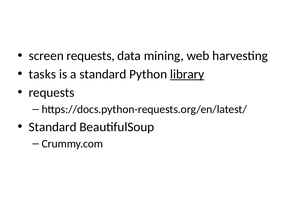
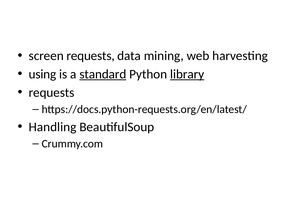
tasks: tasks -> using
standard at (103, 74) underline: none -> present
Standard at (53, 127): Standard -> Handling
